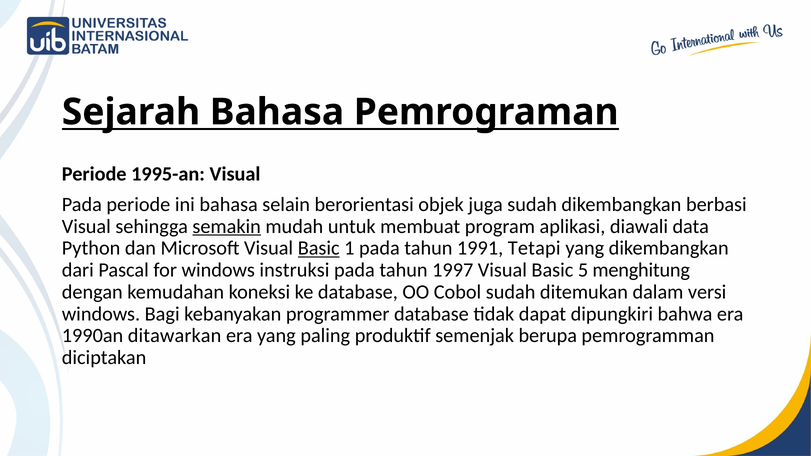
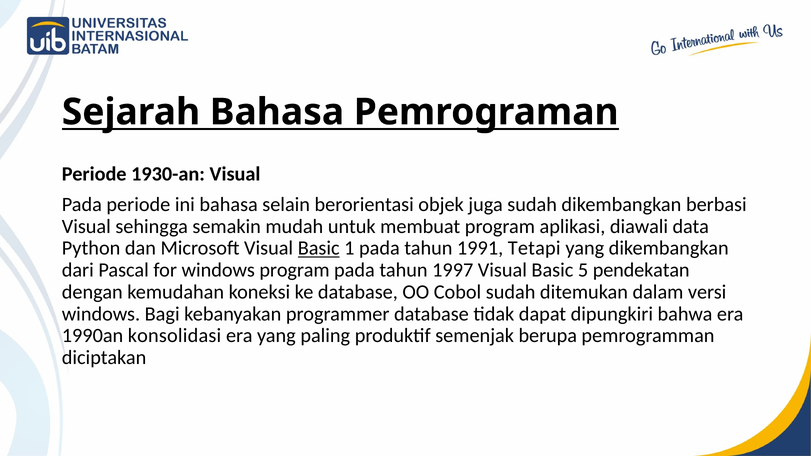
1995-an: 1995-an -> 1930-an
semakin underline: present -> none
windows instruksi: instruksi -> program
menghitung: menghitung -> pendekatan
ditawarkan: ditawarkan -> konsolidasi
